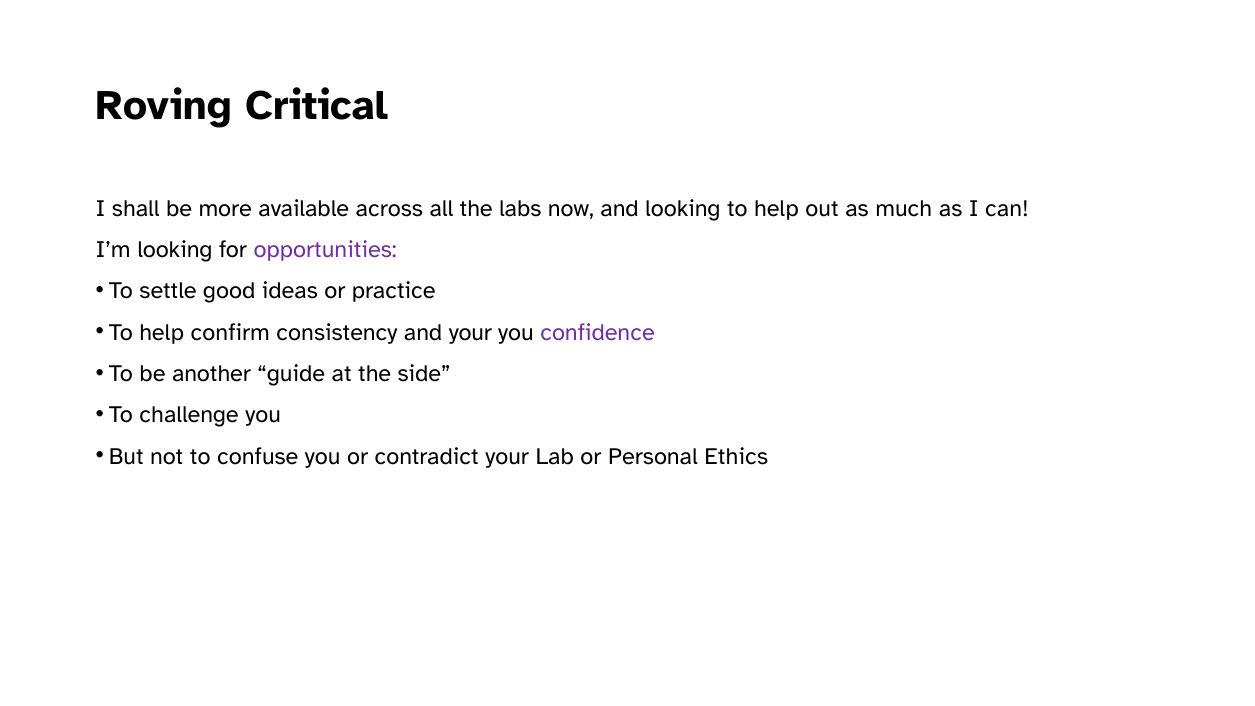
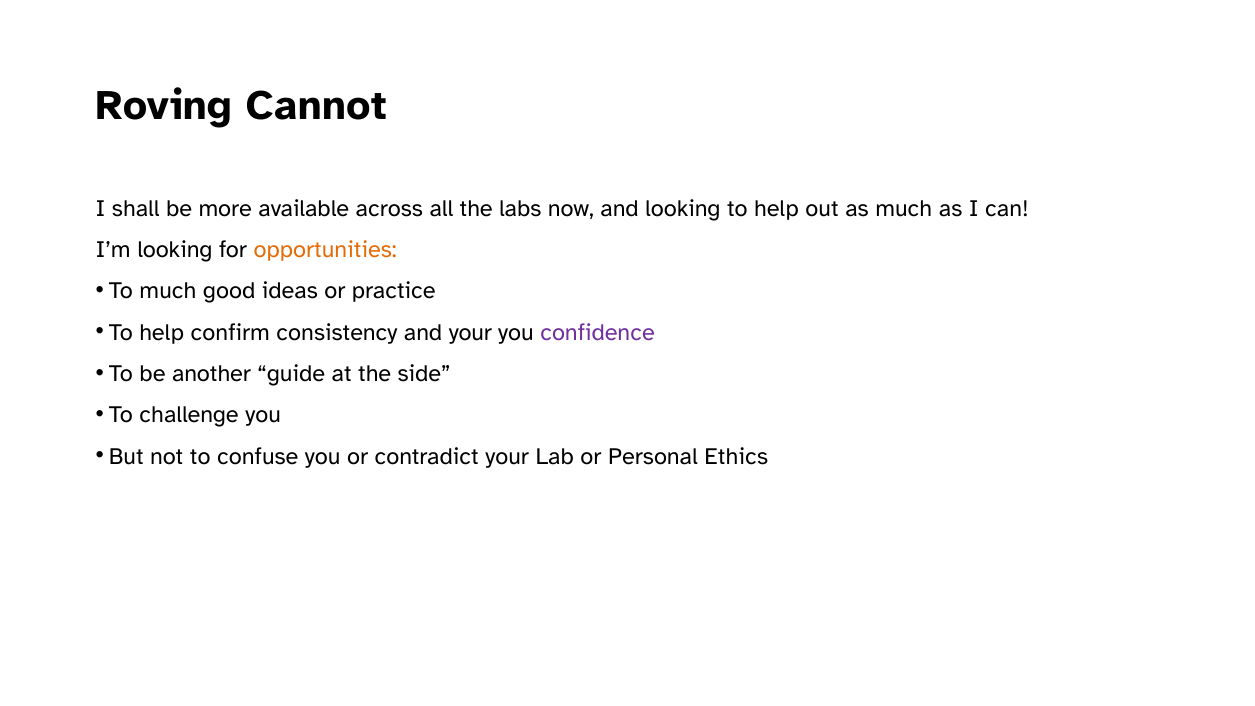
Critical: Critical -> Cannot
opportunities colour: purple -> orange
To settle: settle -> much
